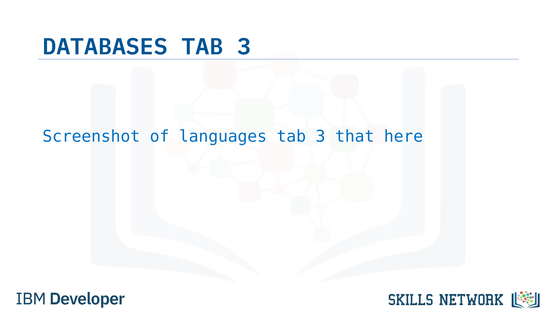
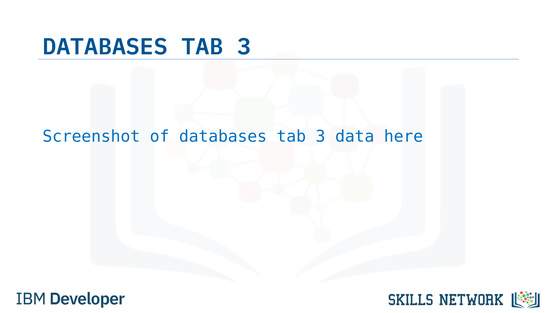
of languages: languages -> databases
that: that -> data
